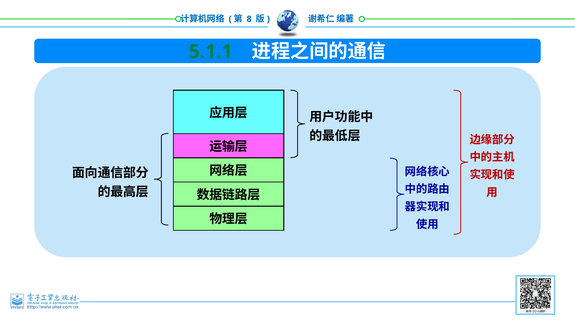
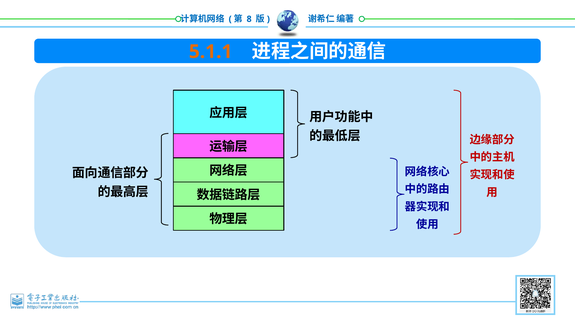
5.1.1 colour: green -> orange
